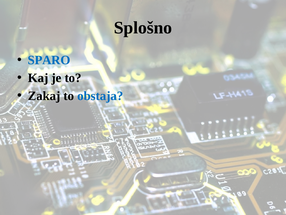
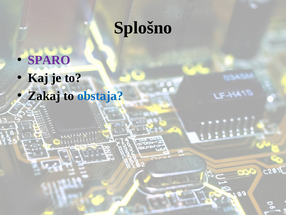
SPARO colour: blue -> purple
